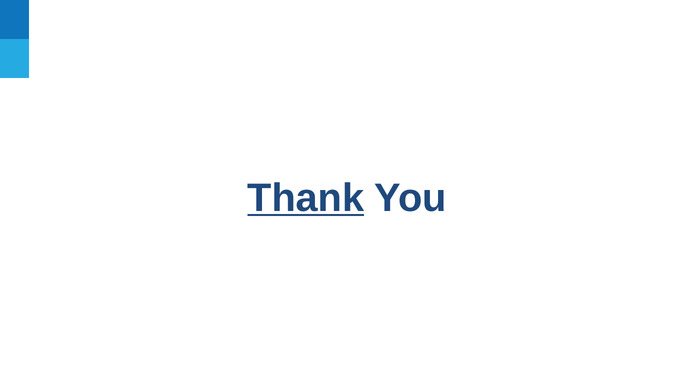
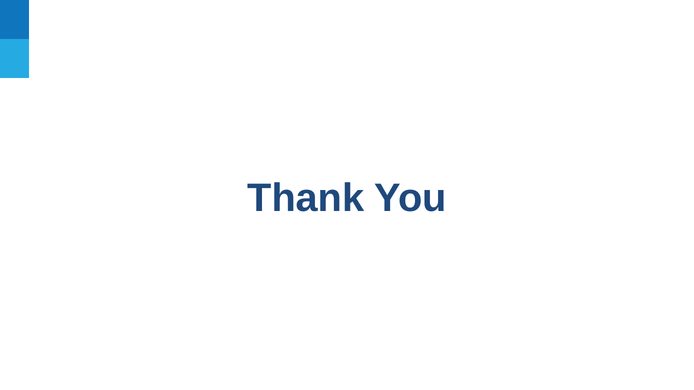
Thank underline: present -> none
